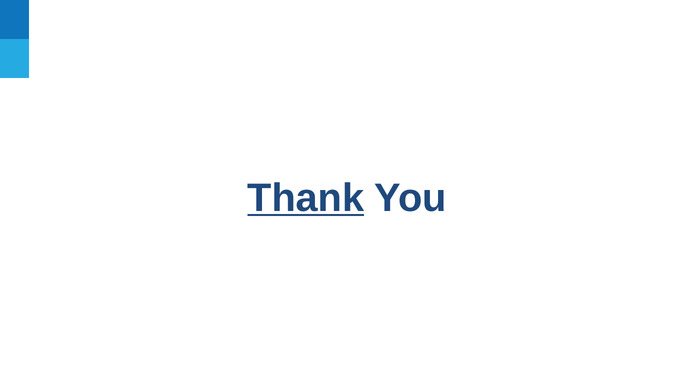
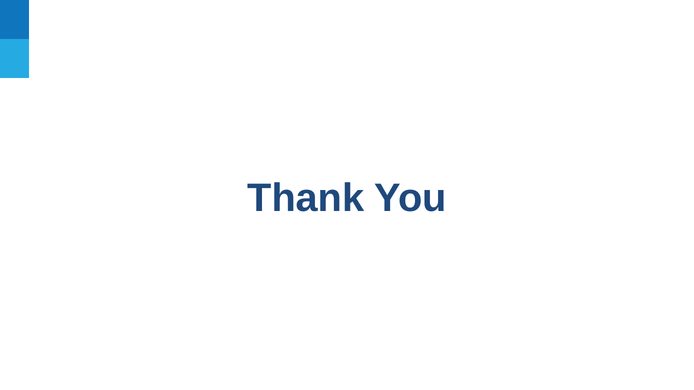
Thank underline: present -> none
